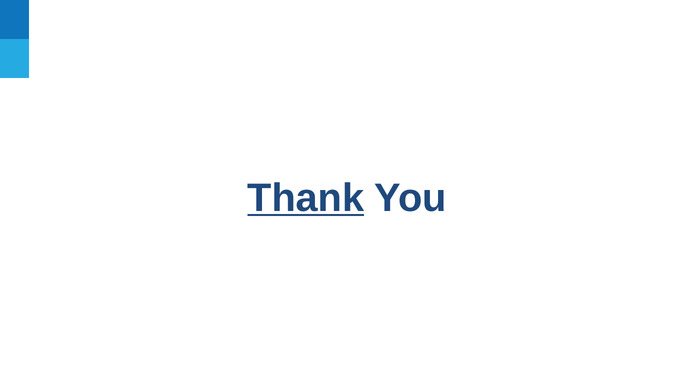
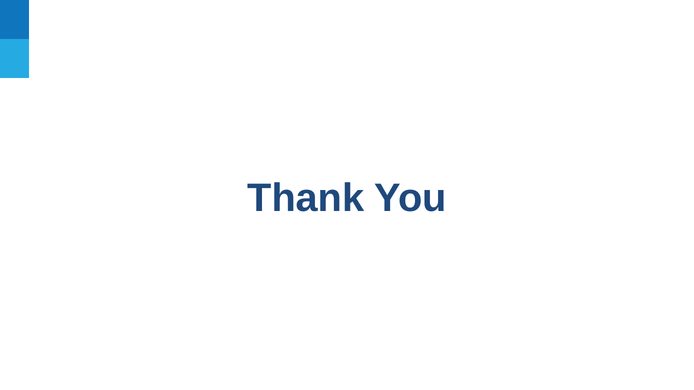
Thank underline: present -> none
